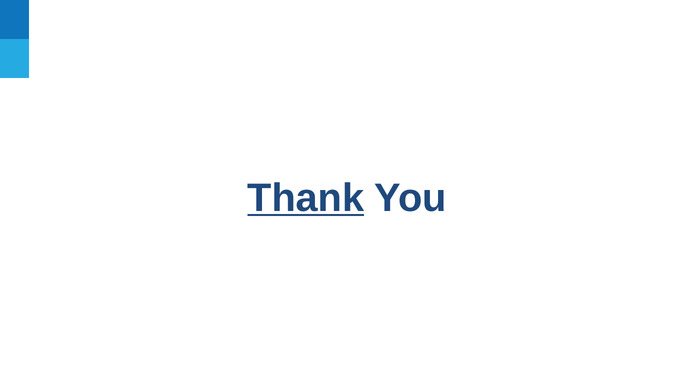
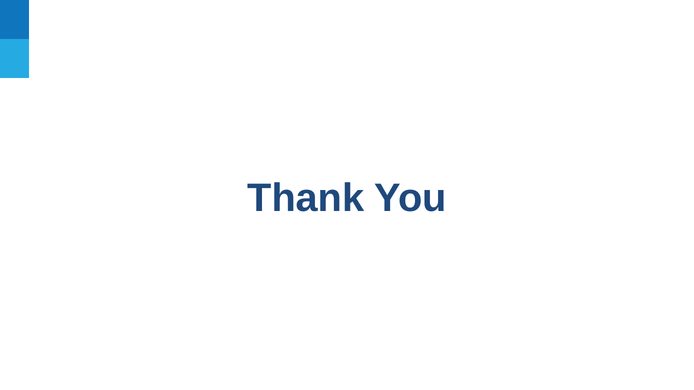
Thank underline: present -> none
